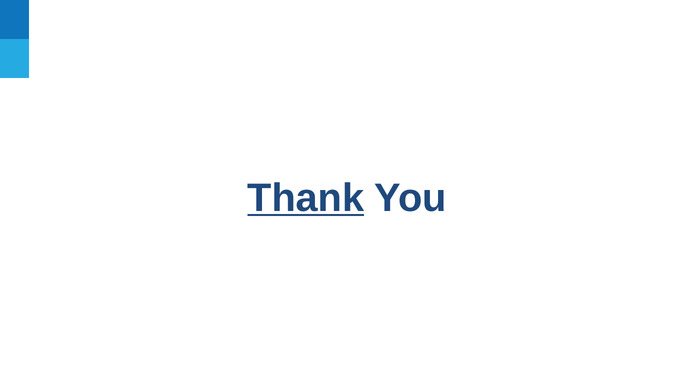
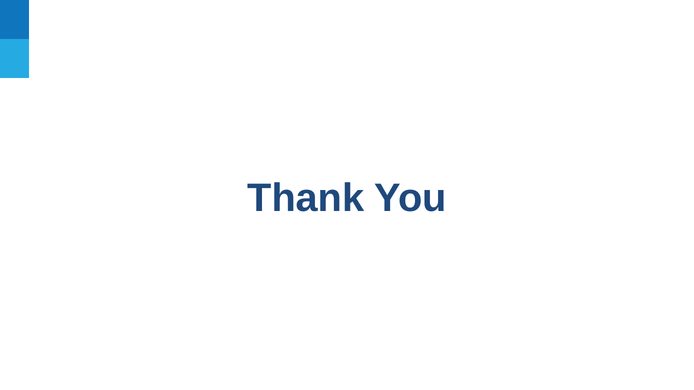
Thank underline: present -> none
